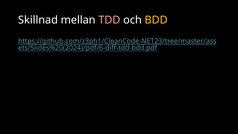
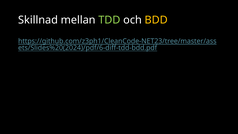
TDD colour: pink -> light green
